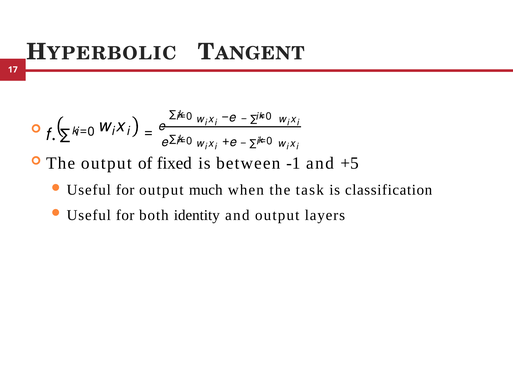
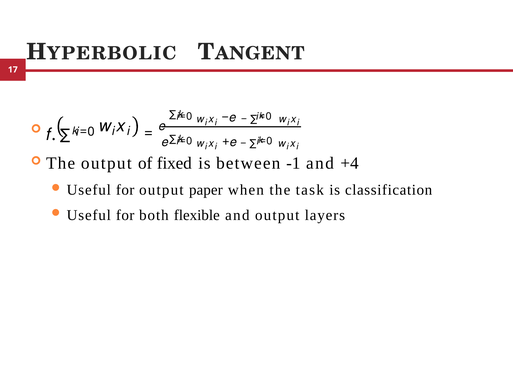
+5: +5 -> +4
much: much -> paper
identity: identity -> flexible
